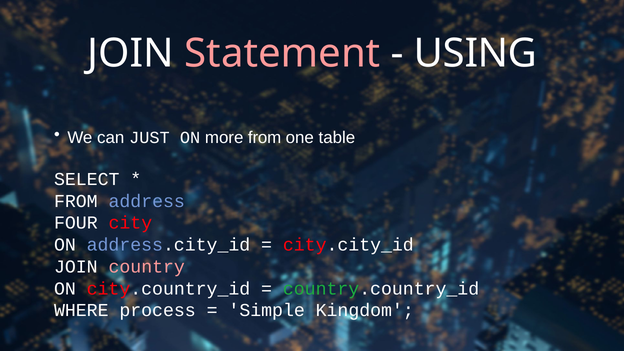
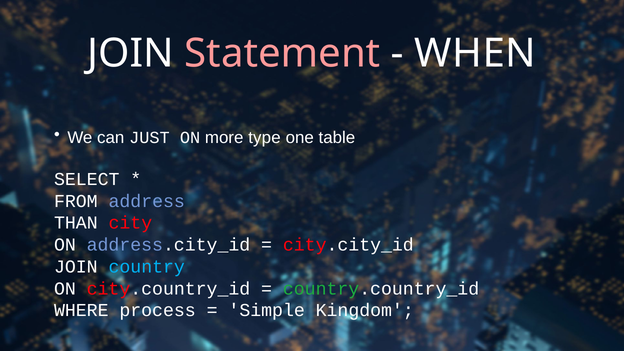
USING: USING -> WHEN
more from: from -> type
FOUR: FOUR -> THAN
country colour: pink -> light blue
